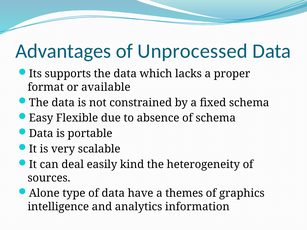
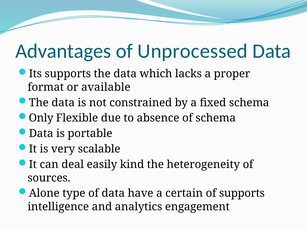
Easy: Easy -> Only
themes: themes -> certain
of graphics: graphics -> supports
information: information -> engagement
